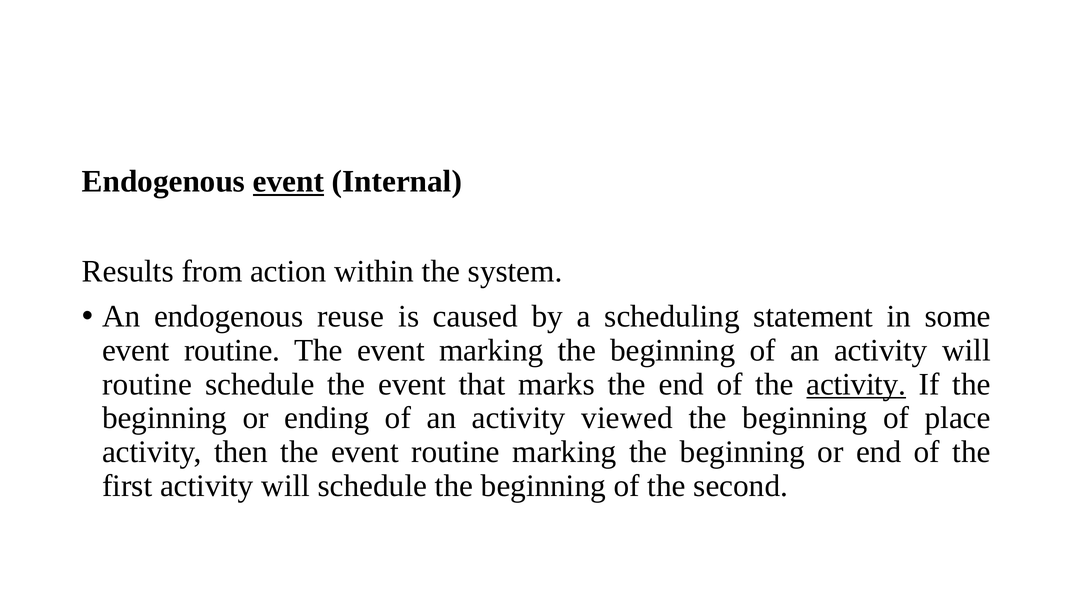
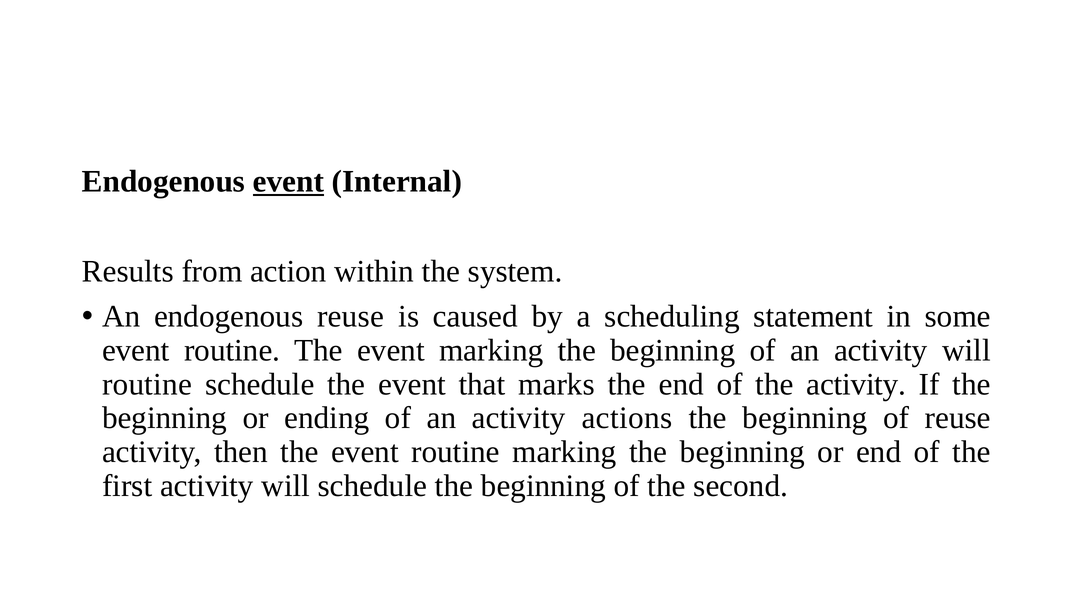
activity at (856, 384) underline: present -> none
viewed: viewed -> actions
of place: place -> reuse
